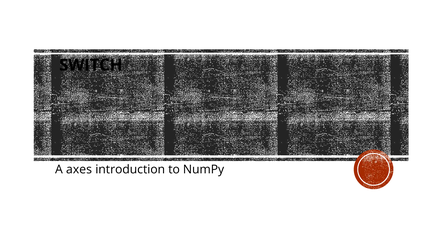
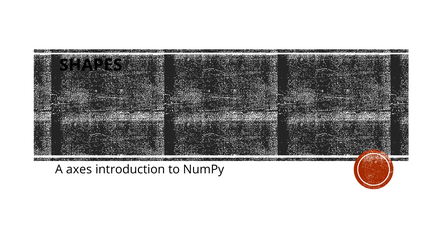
SWITCH: SWITCH -> SHAPES
